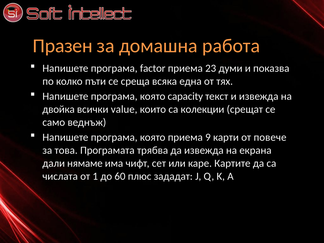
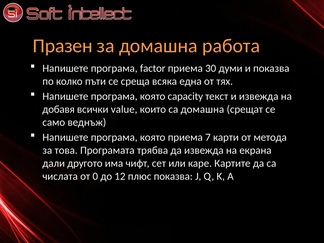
23: 23 -> 30
двойка: двойка -> добавя
са колекции: колекции -> домашна
9: 9 -> 7
повече: повече -> метода
нямаме: нямаме -> другото
1: 1 -> 0
60: 60 -> 12
плюс зададат: зададат -> показва
